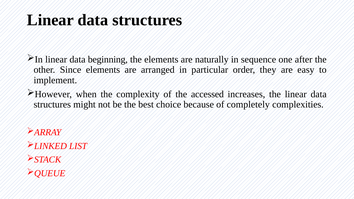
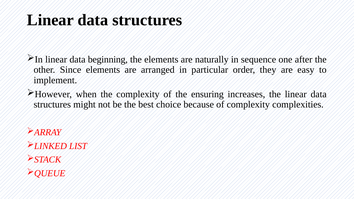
accessed: accessed -> ensuring
of completely: completely -> complexity
